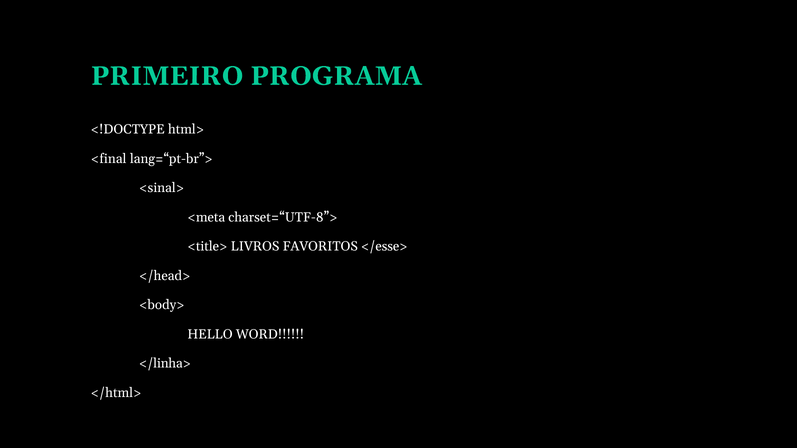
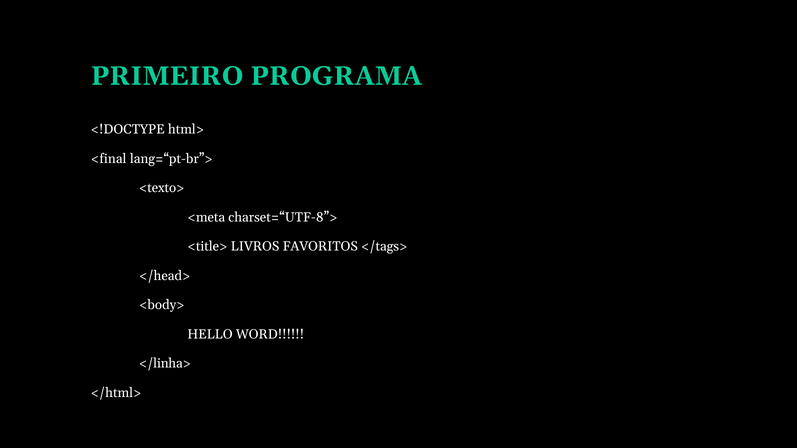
<sinal>: <sinal> -> <texto>
</esse>: </esse> -> </tags>
